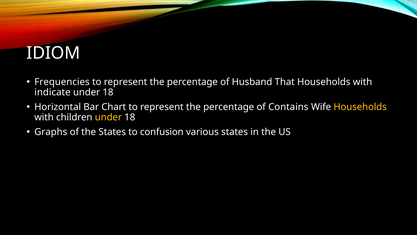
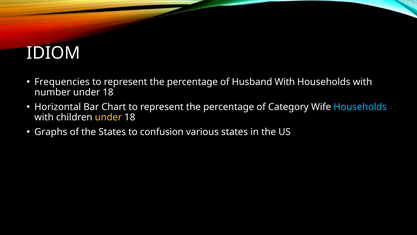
Husband That: That -> With
indicate: indicate -> number
Contains: Contains -> Category
Households at (360, 107) colour: yellow -> light blue
